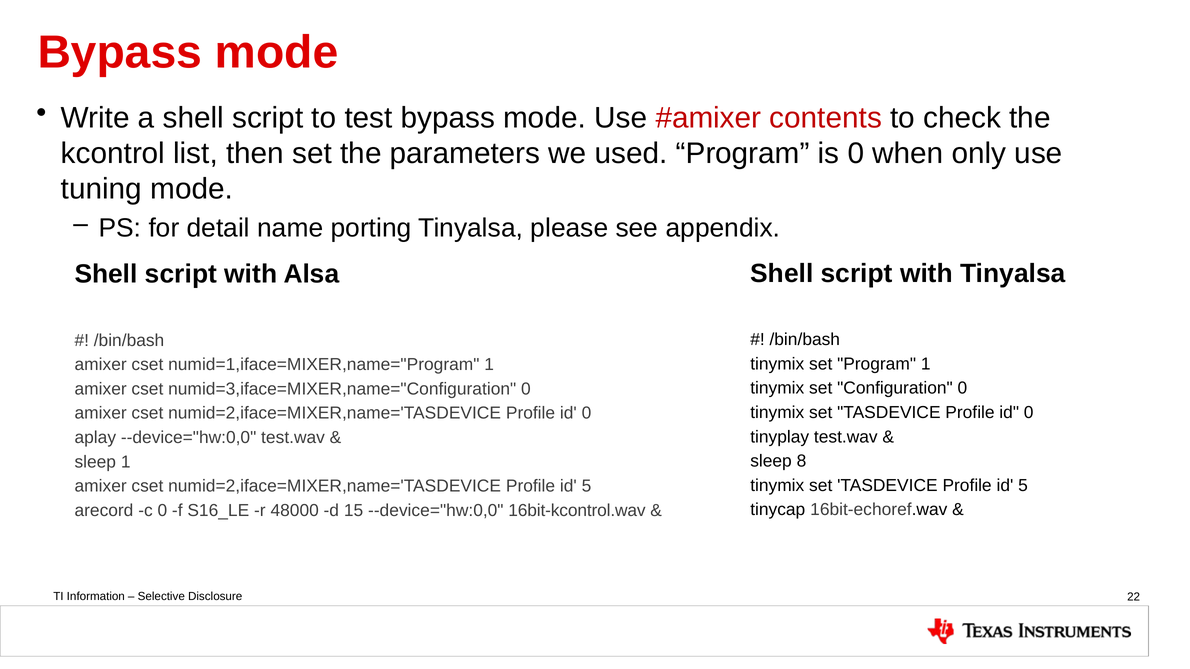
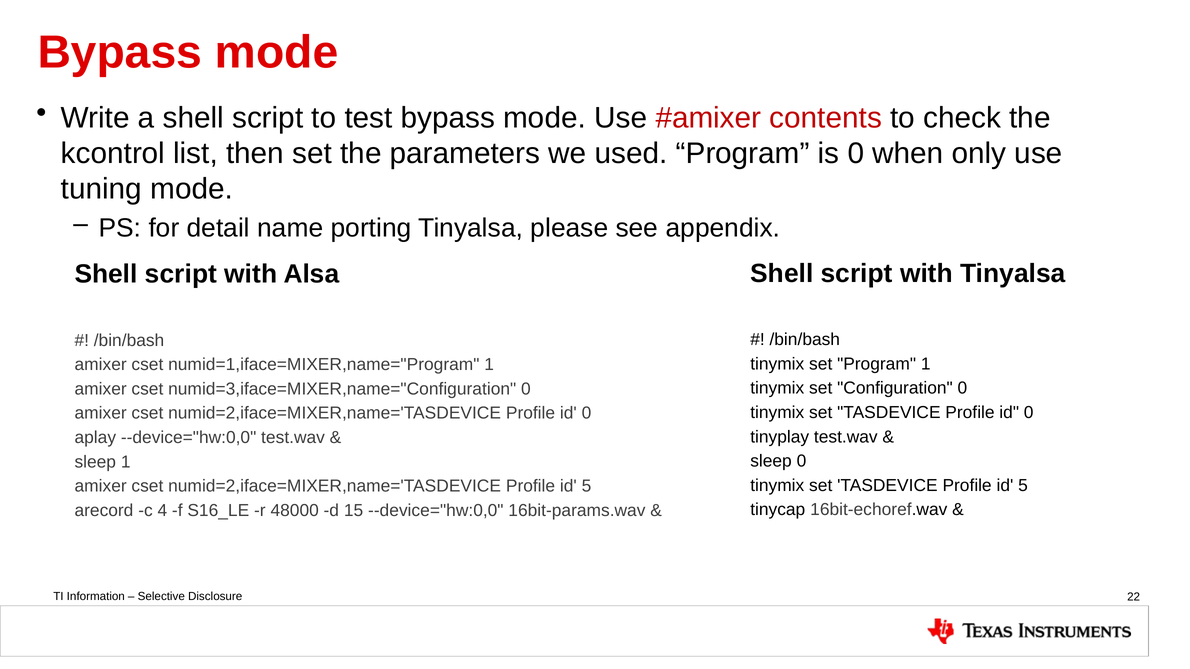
sleep 8: 8 -> 0
c 0: 0 -> 4
16bit-kcontrol.wav: 16bit-kcontrol.wav -> 16bit-params.wav
